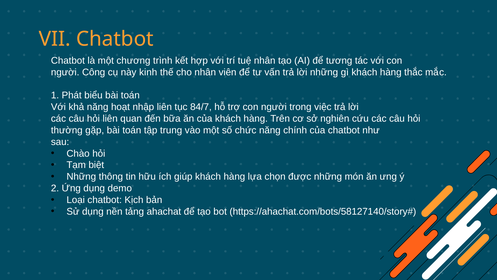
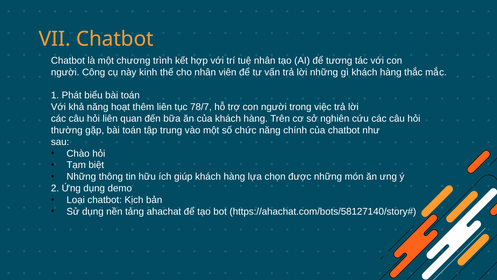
nhập: nhập -> thêm
84/7: 84/7 -> 78/7
